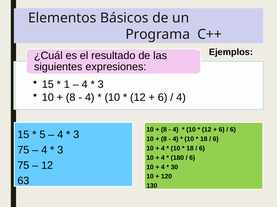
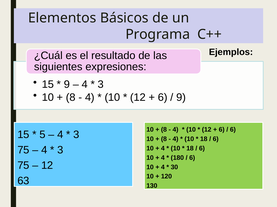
1 at (67, 85): 1 -> 9
4 at (181, 98): 4 -> 9
